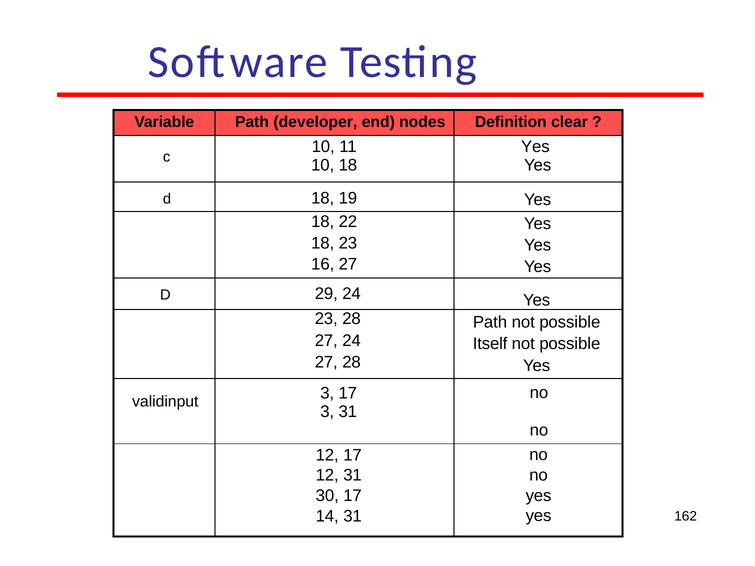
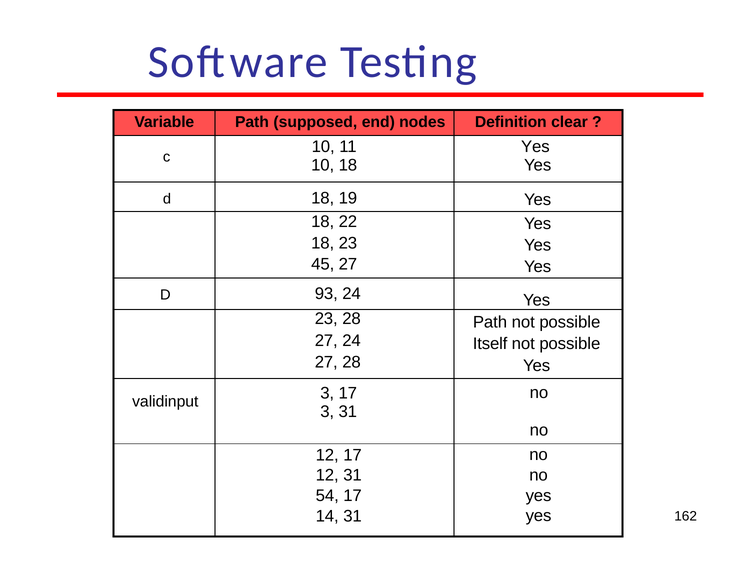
developer: developer -> supposed
16: 16 -> 45
29: 29 -> 93
30: 30 -> 54
